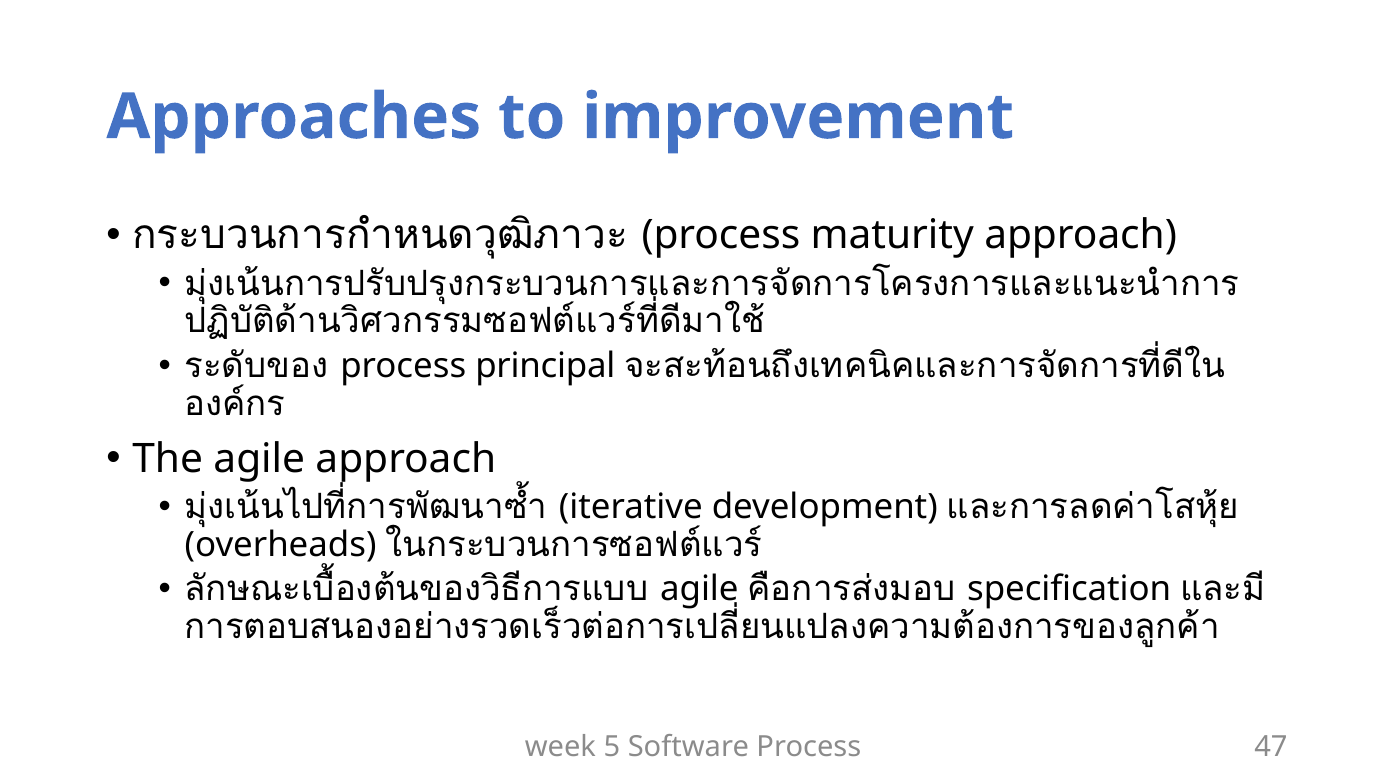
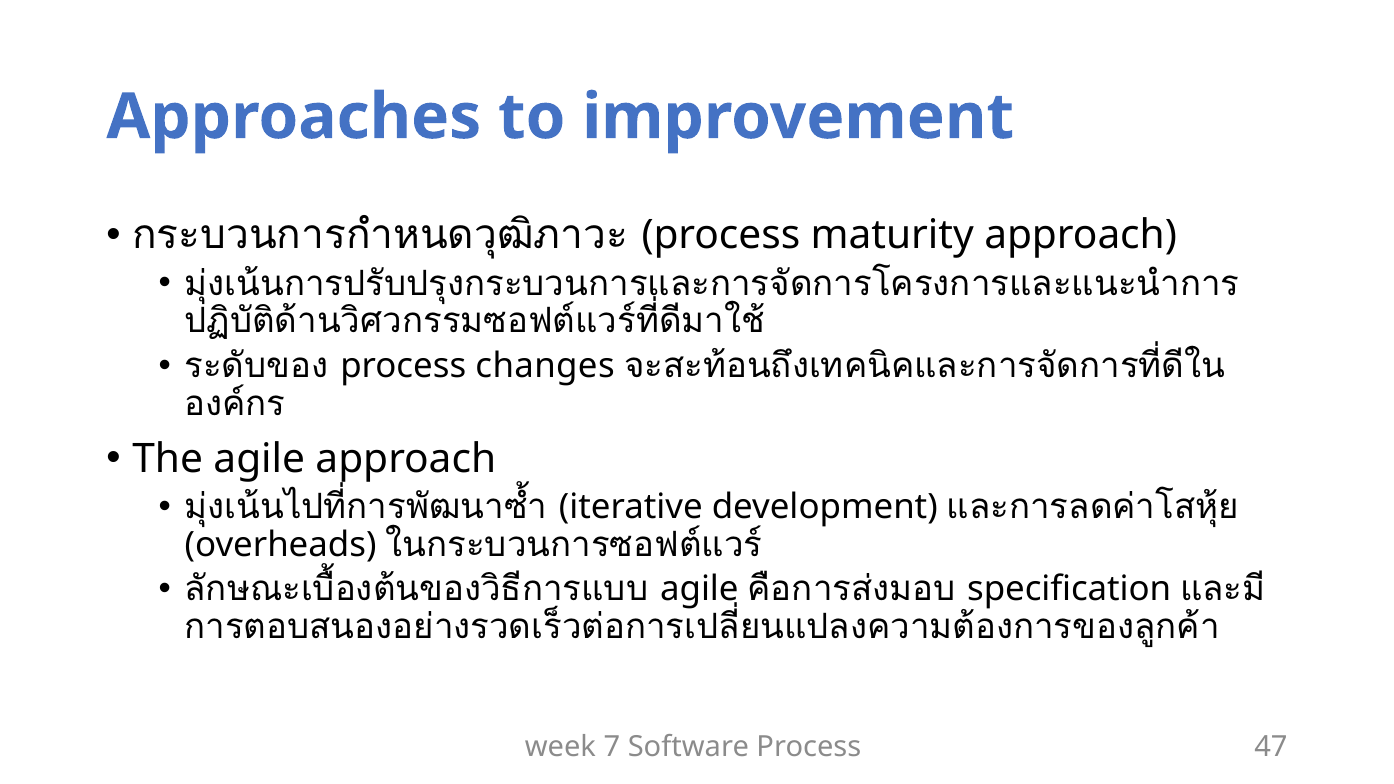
principal: principal -> changes
5: 5 -> 7
